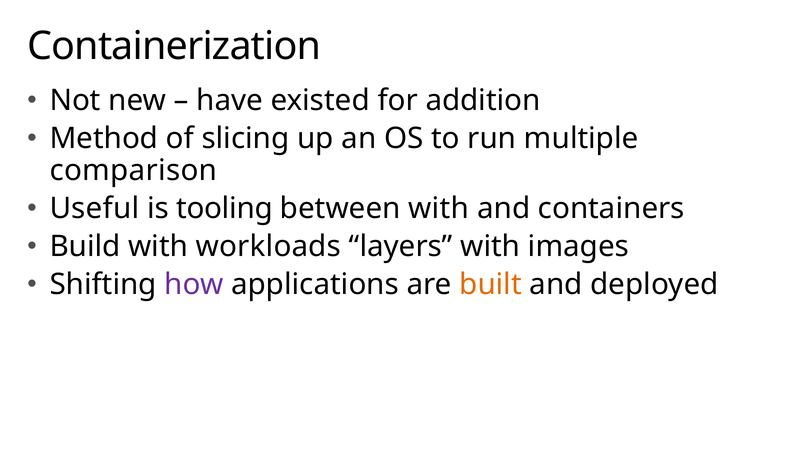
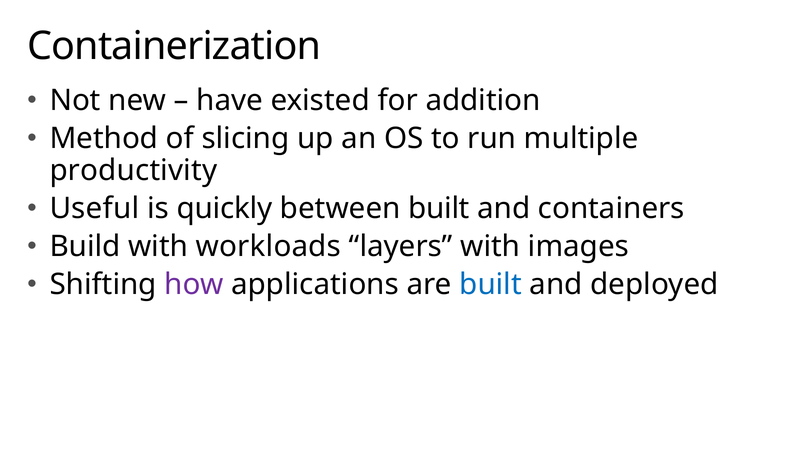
comparison: comparison -> productivity
tooling: tooling -> quickly
between with: with -> built
built at (491, 284) colour: orange -> blue
